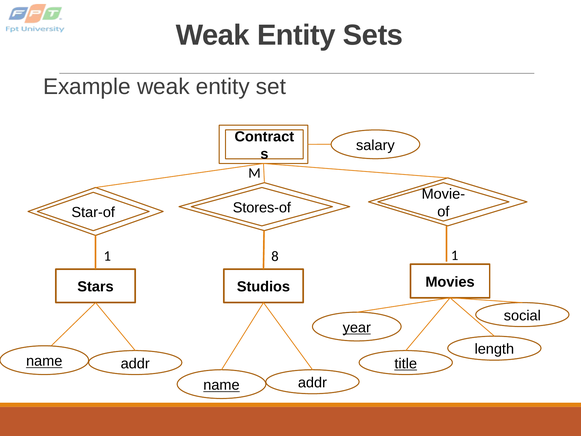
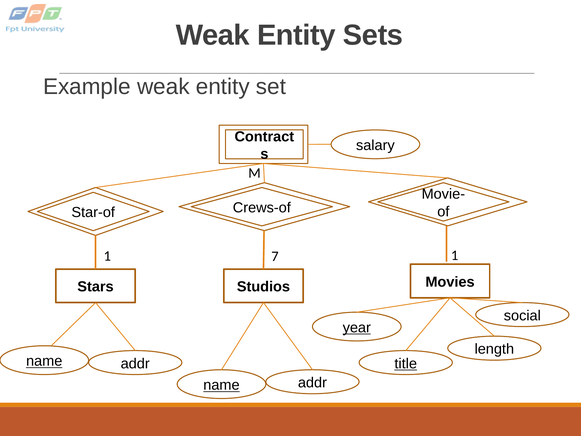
Stores-of: Stores-of -> Crews-of
8: 8 -> 7
